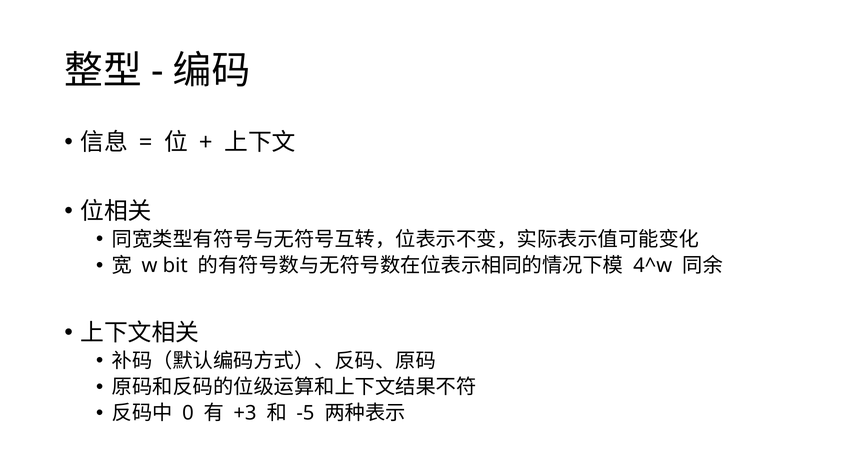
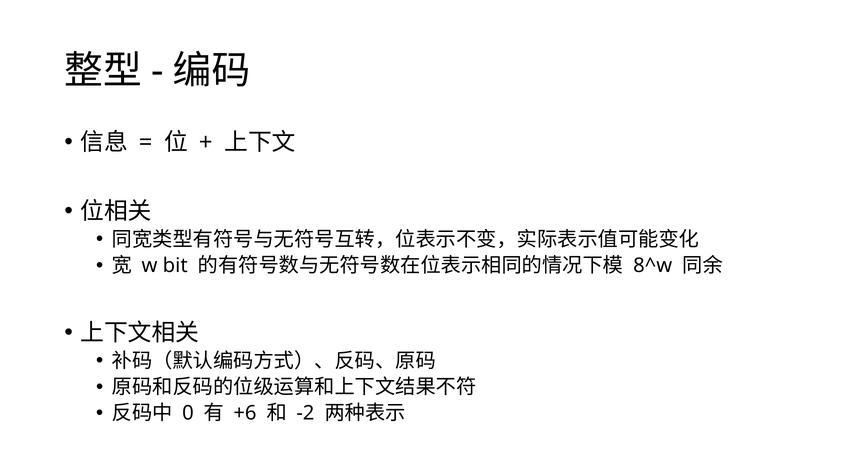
4^w: 4^w -> 8^w
+3: +3 -> +6
-5: -5 -> -2
